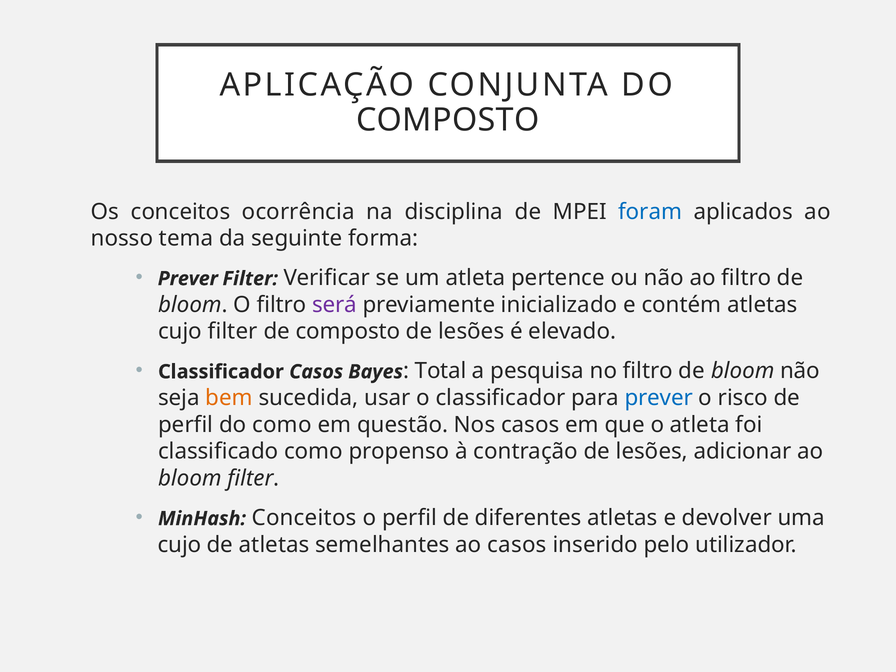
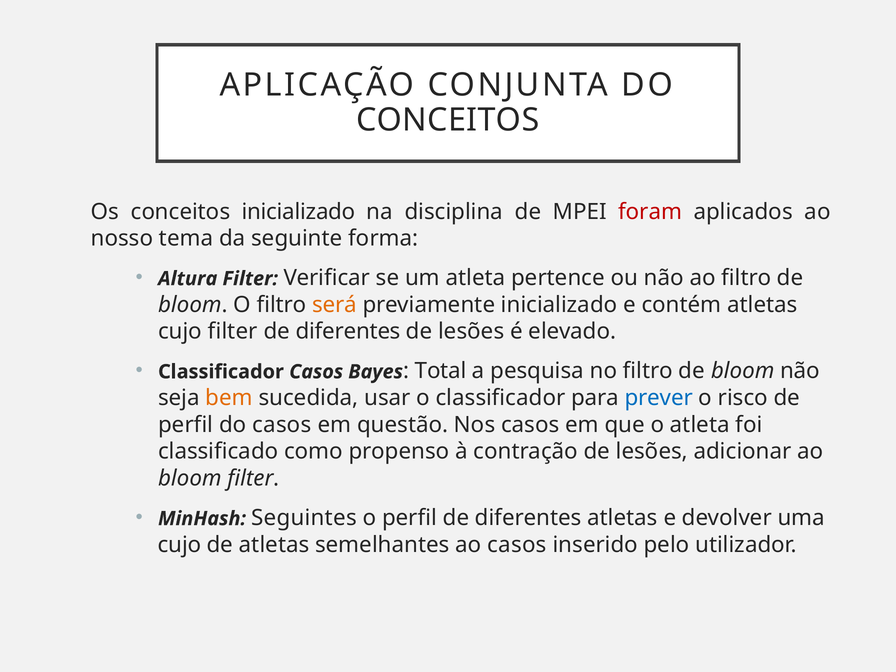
COMPOSTO at (448, 120): COMPOSTO -> CONCEITOS
conceitos ocorrência: ocorrência -> inicializado
foram colour: blue -> red
Prever at (188, 279): Prever -> Altura
será colour: purple -> orange
composto at (348, 332): composto -> diferentes
do como: como -> casos
MinHash Conceitos: Conceitos -> Seguintes
